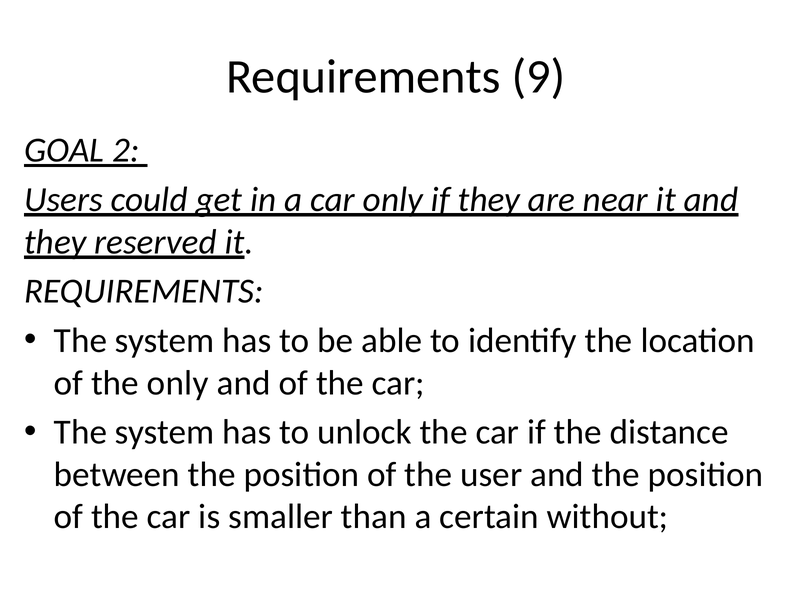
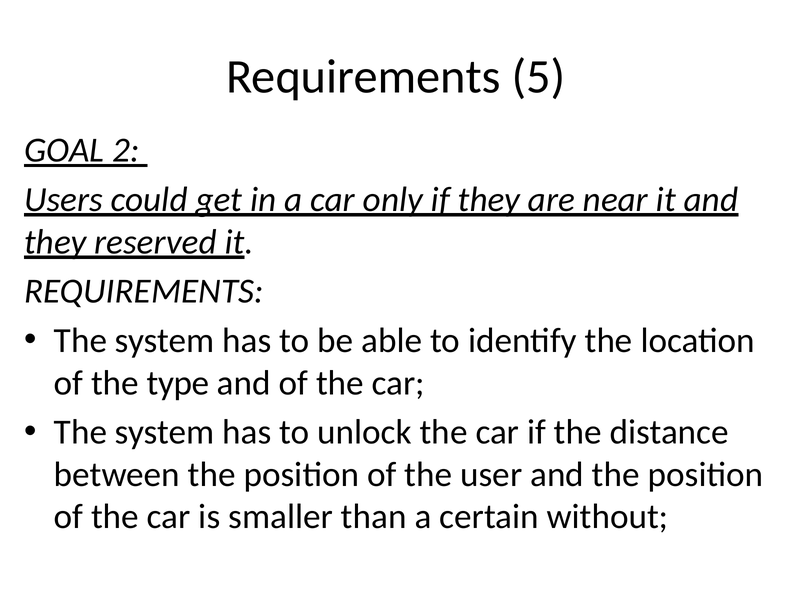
9: 9 -> 5
the only: only -> type
